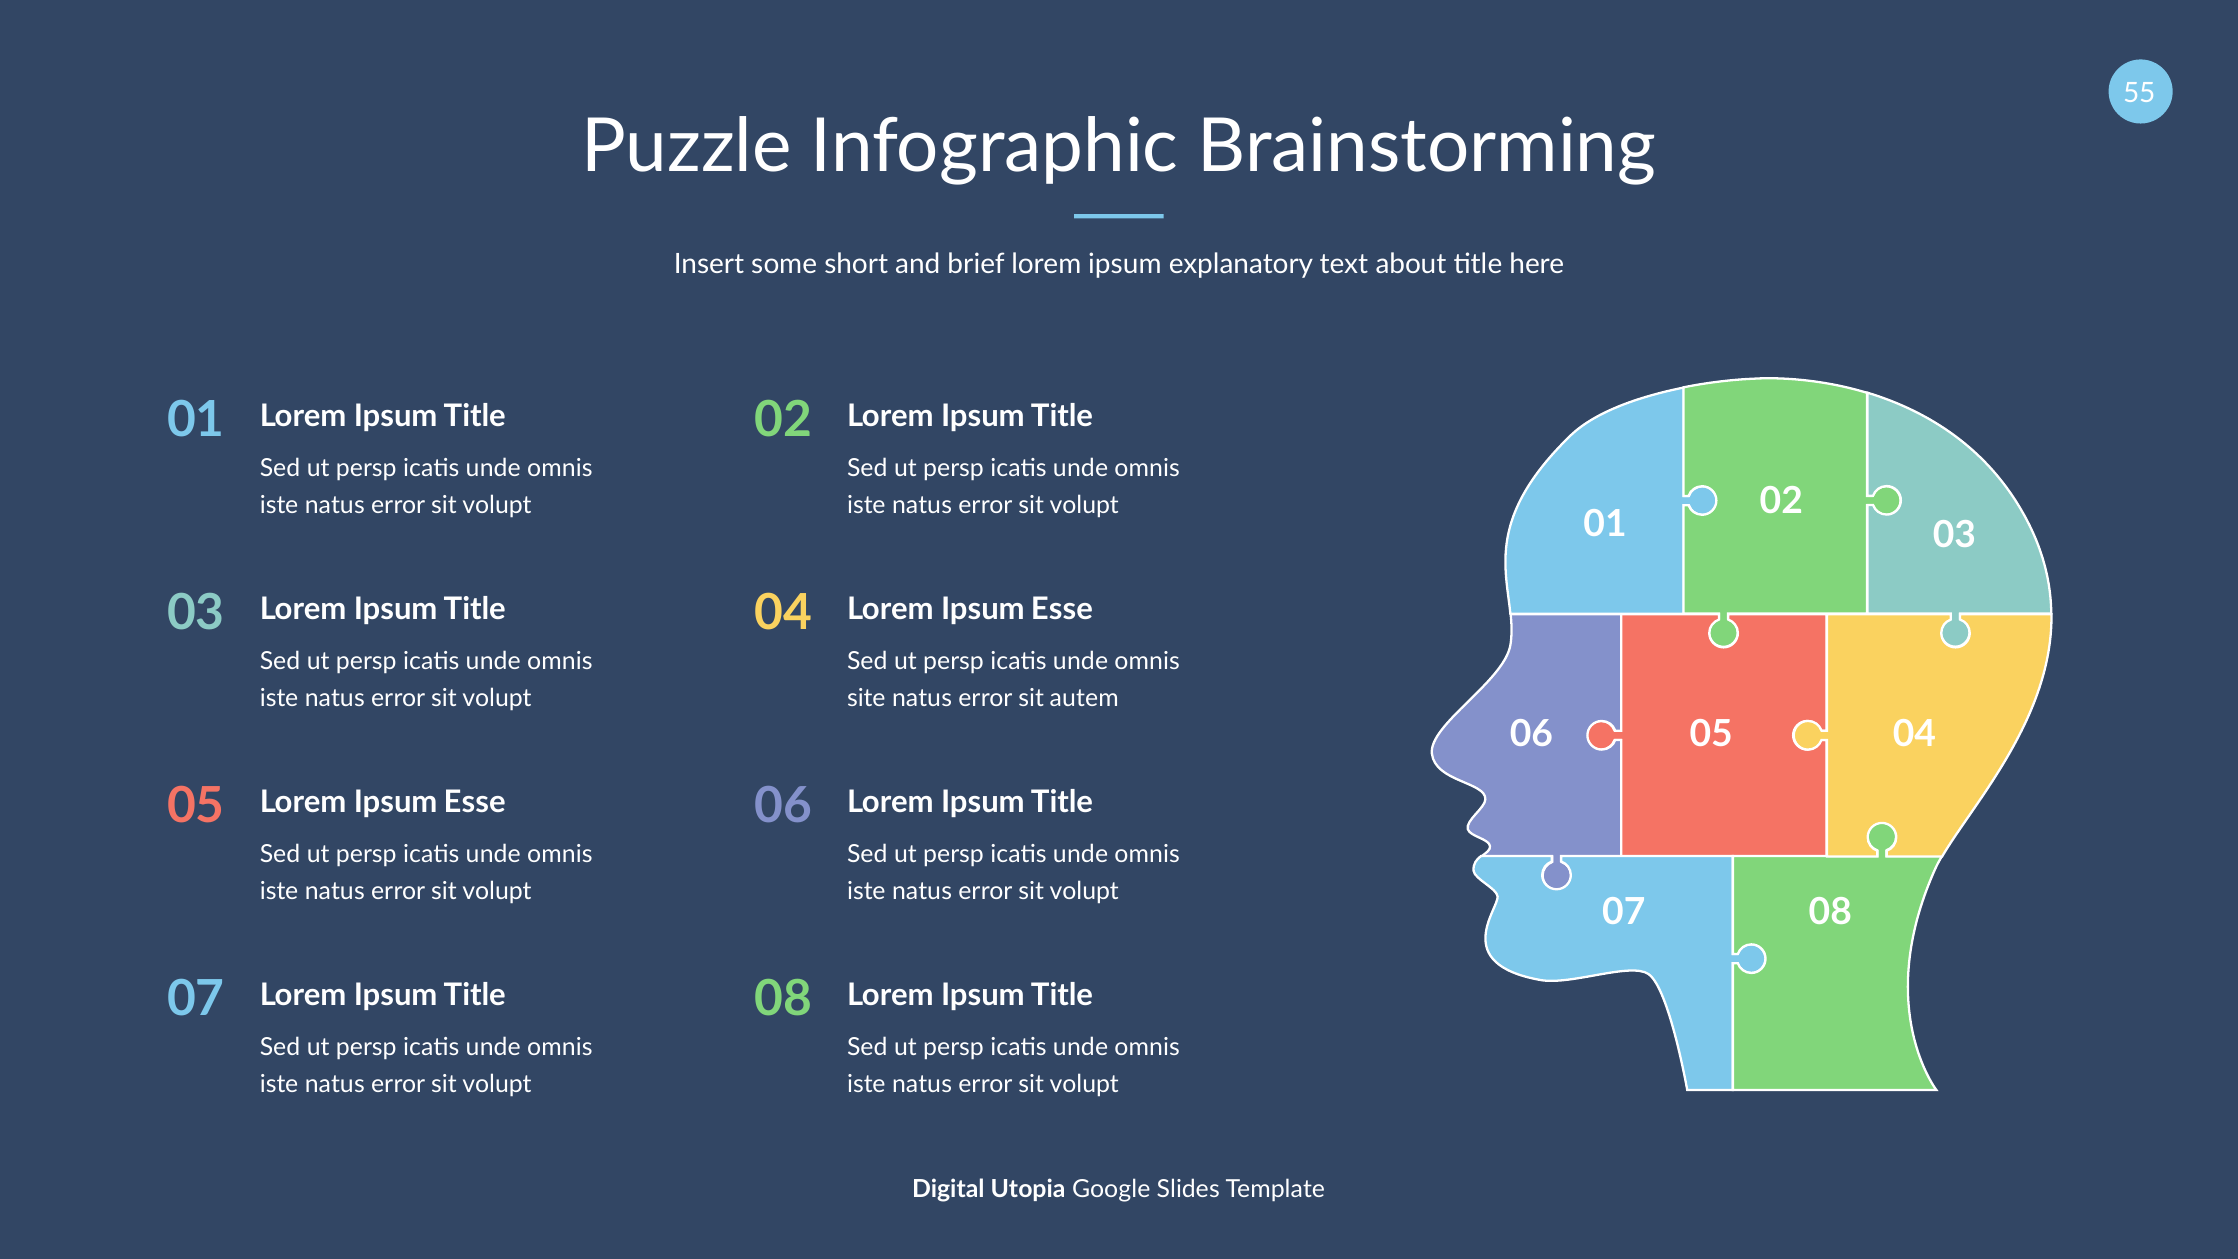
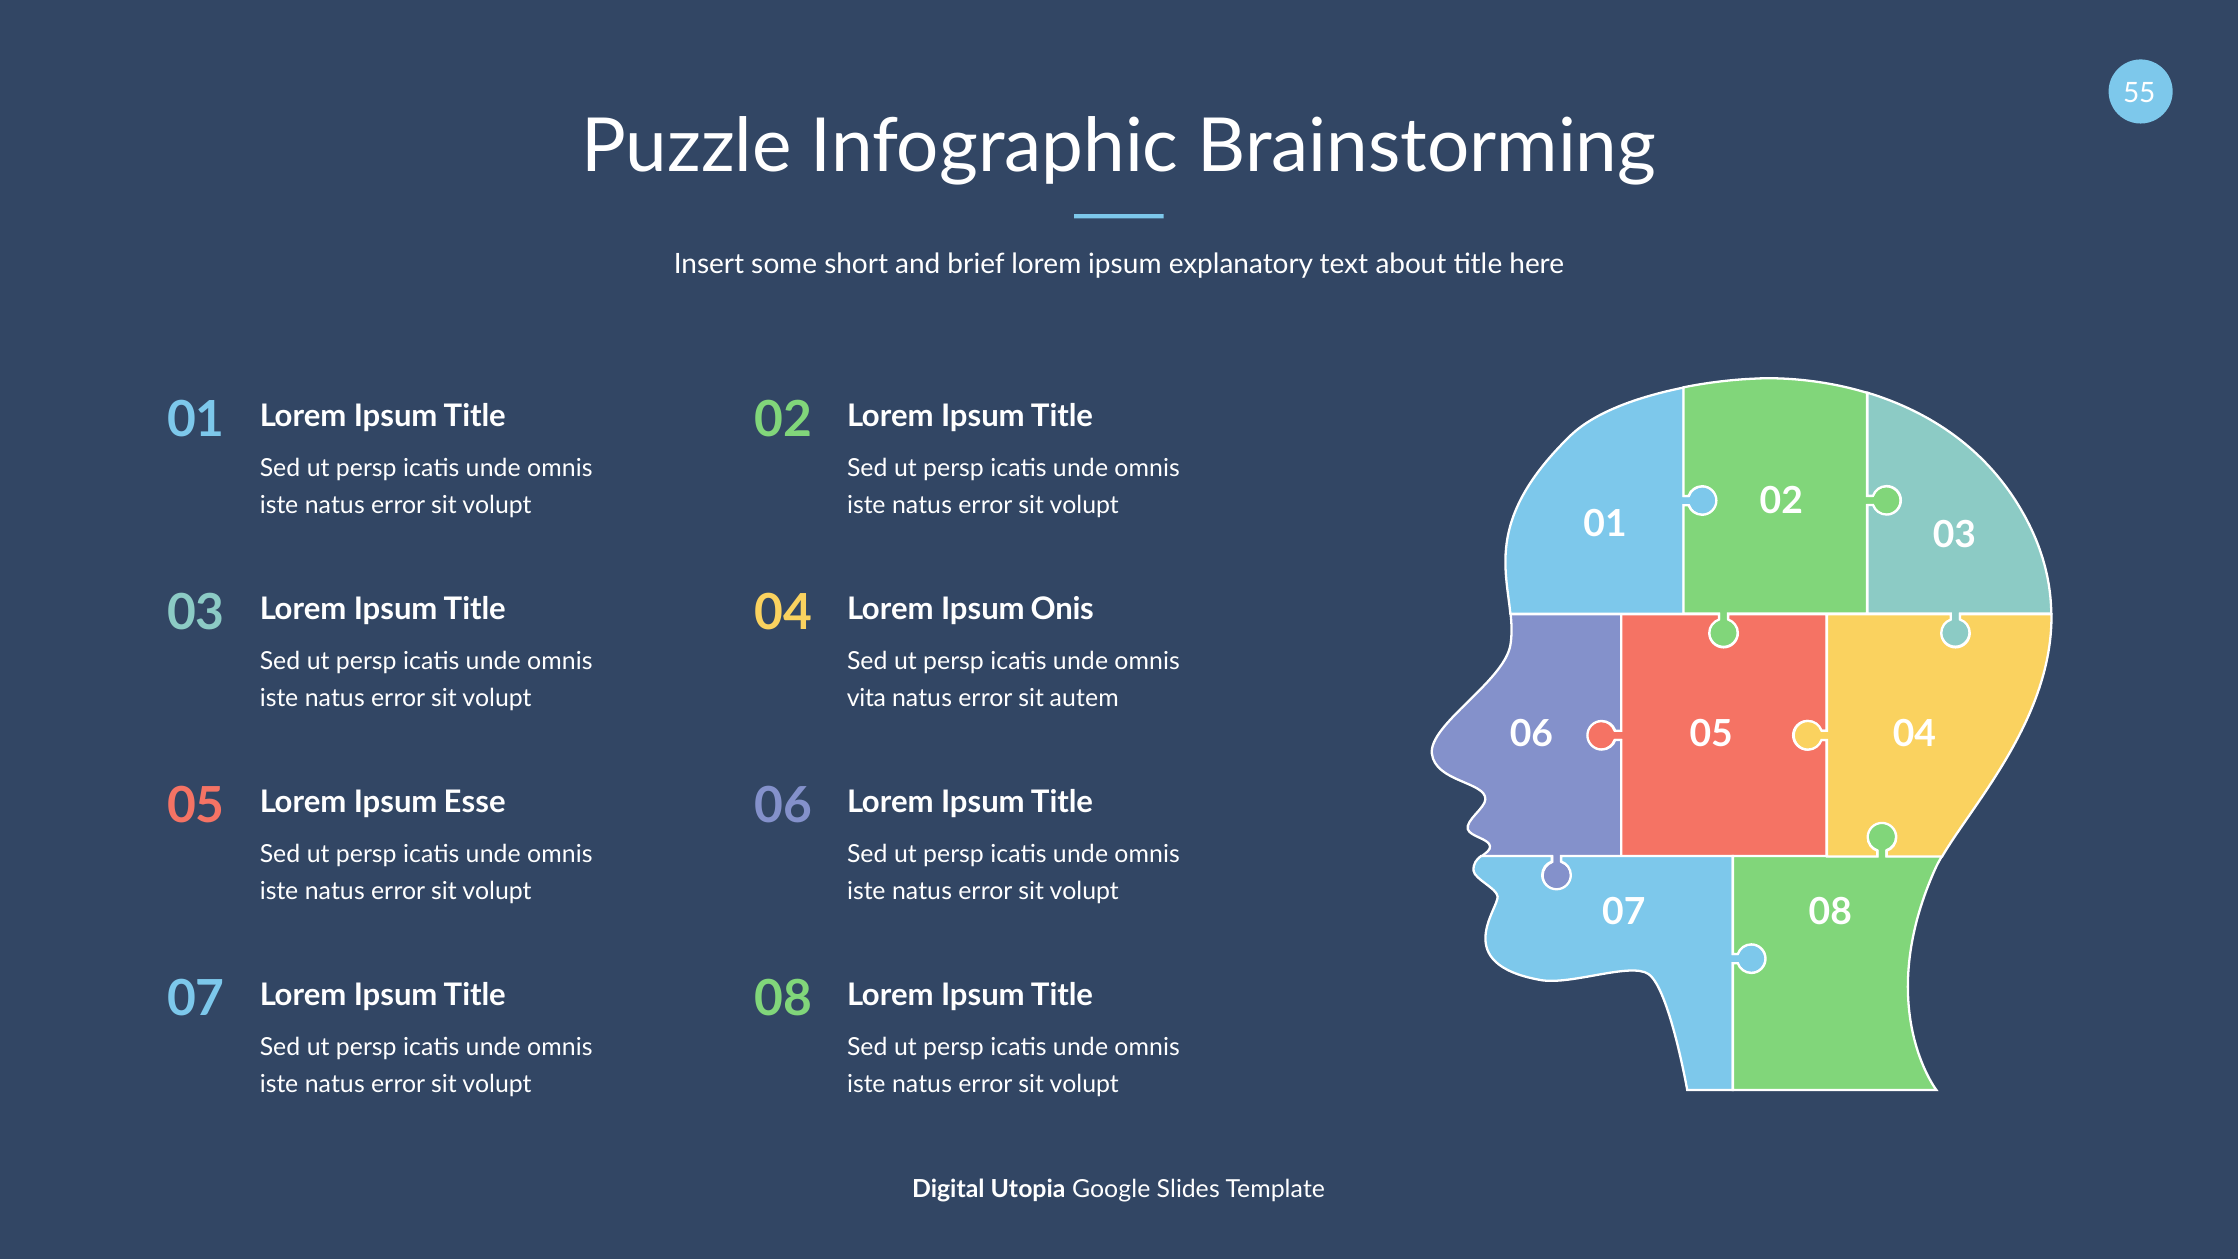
Esse at (1062, 609): Esse -> Onis
site: site -> vita
